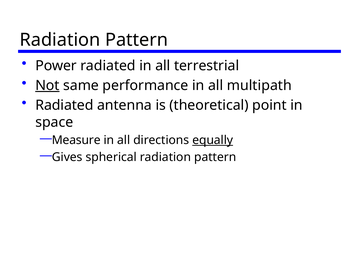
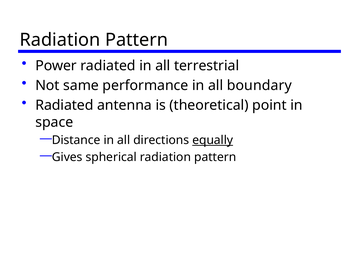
Not underline: present -> none
multipath: multipath -> boundary
Measure: Measure -> Distance
